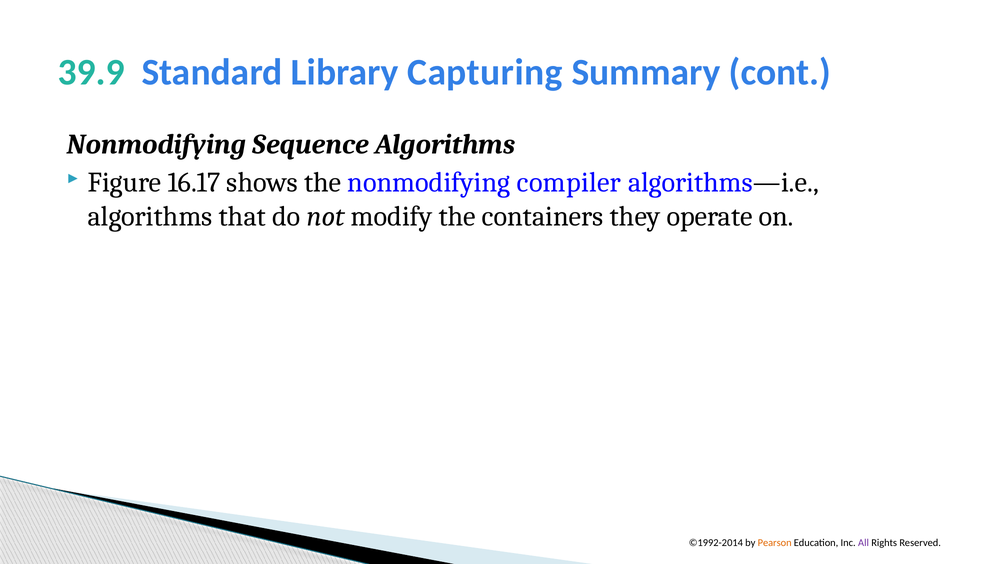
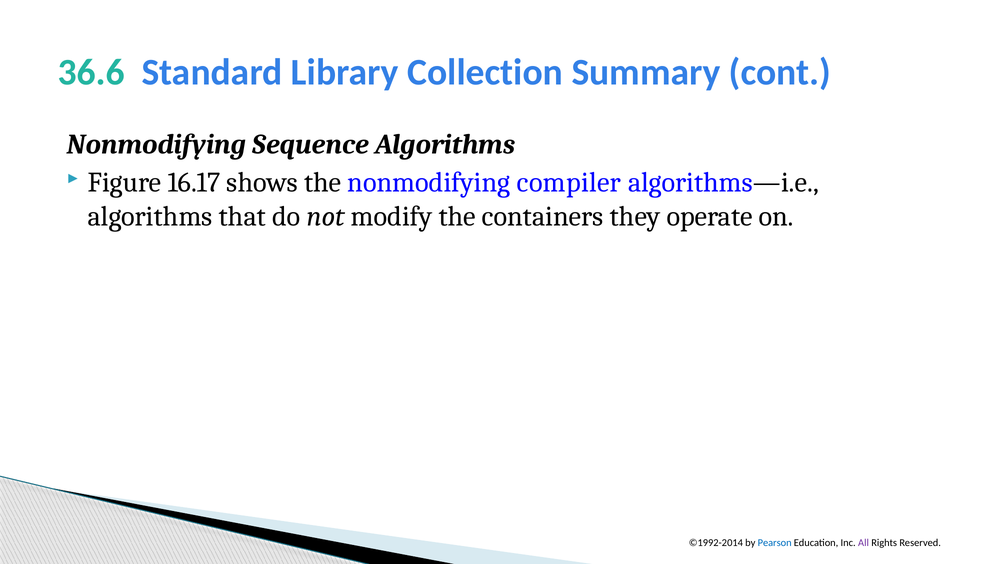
39.9: 39.9 -> 36.6
Capturing: Capturing -> Collection
Pearson colour: orange -> blue
